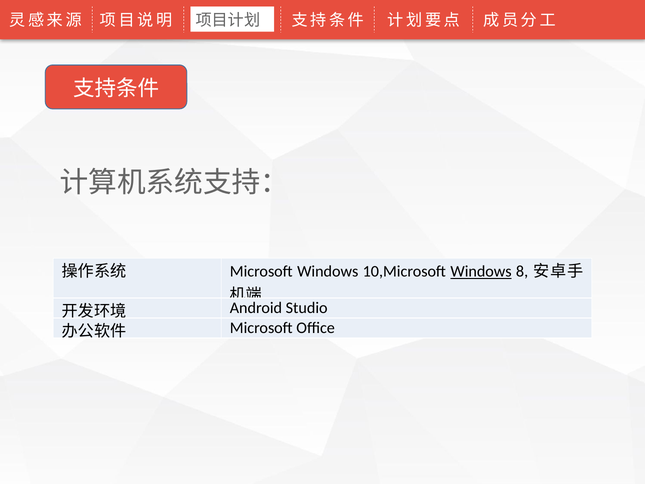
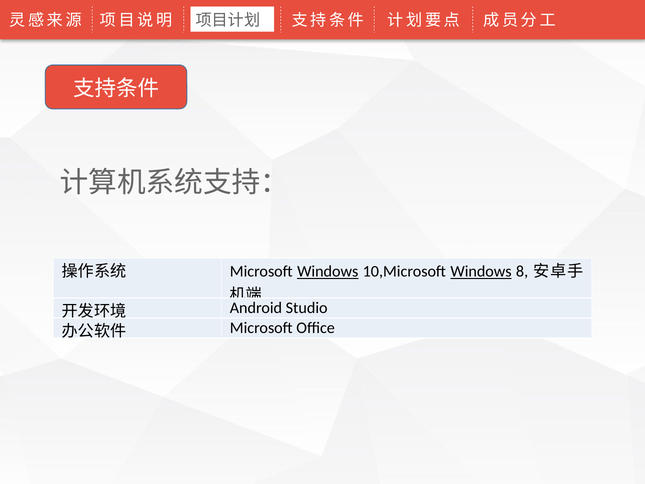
Windows at (328, 271) underline: none -> present
